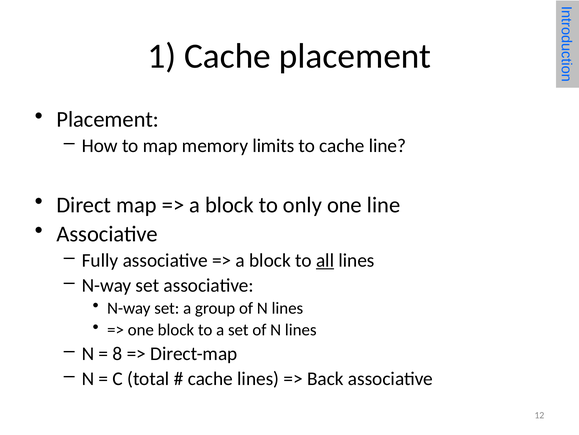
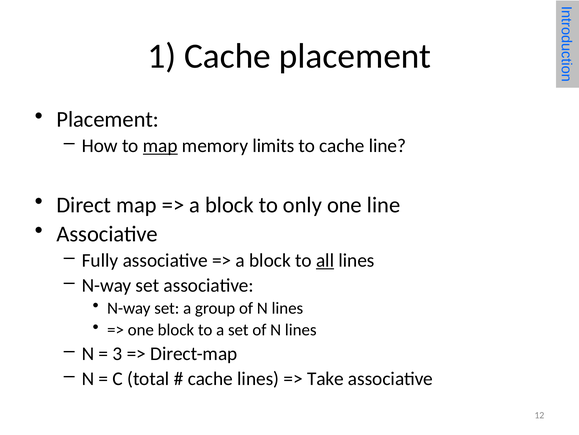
map at (160, 146) underline: none -> present
8: 8 -> 3
Back: Back -> Take
